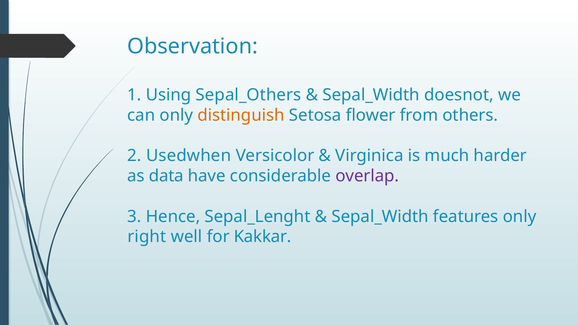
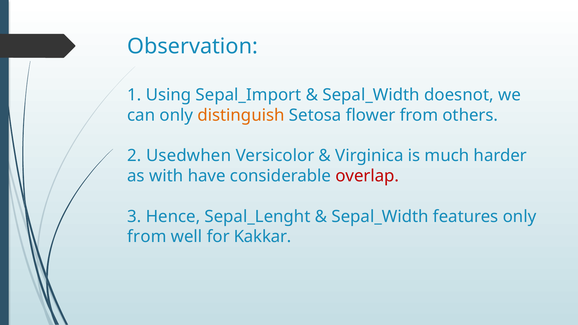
Sepal_Others: Sepal_Others -> Sepal_Import
data: data -> with
overlap colour: purple -> red
right at (147, 237): right -> from
